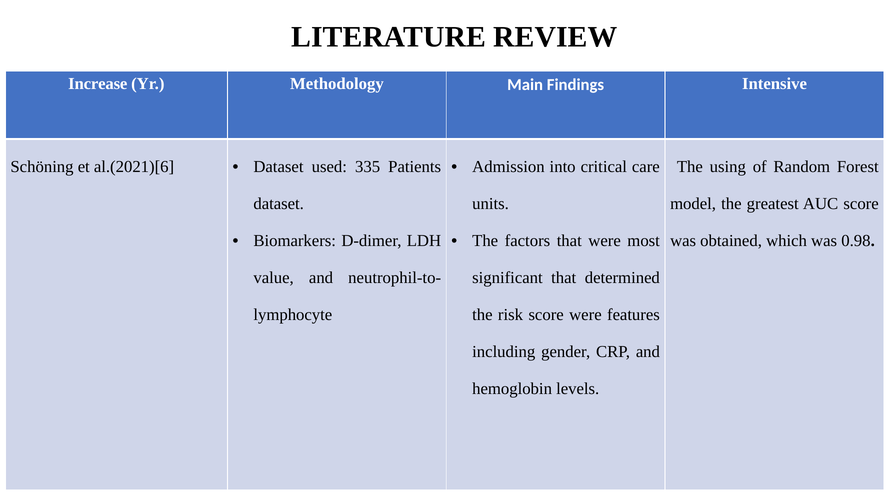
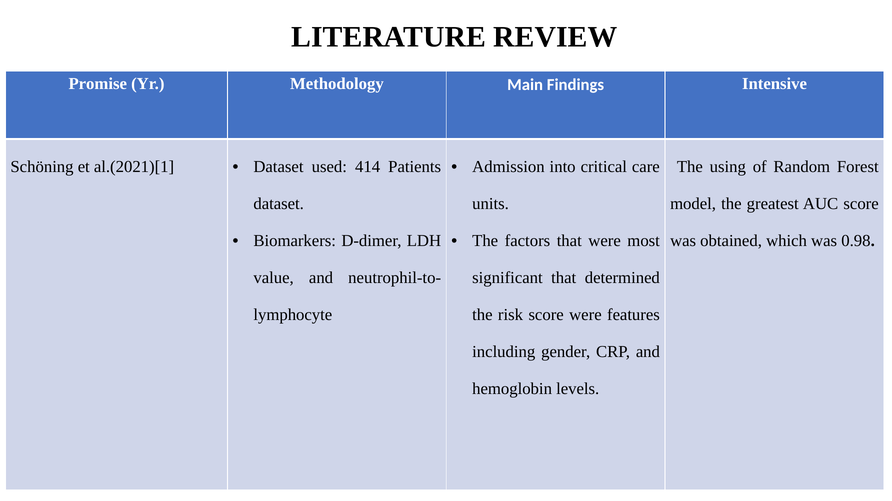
Increase: Increase -> Promise
al.(2021)[6: al.(2021)[6 -> al.(2021)[1
335: 335 -> 414
